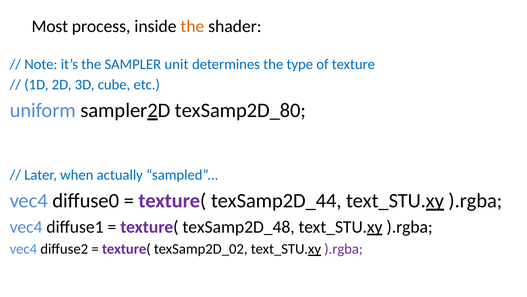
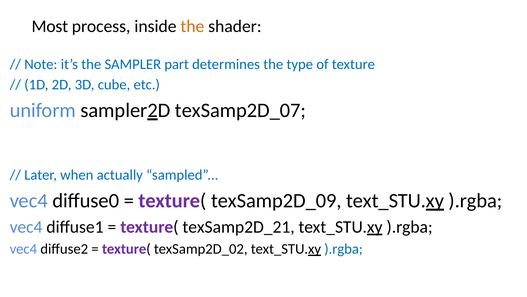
unit: unit -> part
texSamp2D_80: texSamp2D_80 -> texSamp2D_07
texSamp2D_44: texSamp2D_44 -> texSamp2D_09
texSamp2D_48: texSamp2D_48 -> texSamp2D_21
).rgba at (344, 249) colour: purple -> blue
